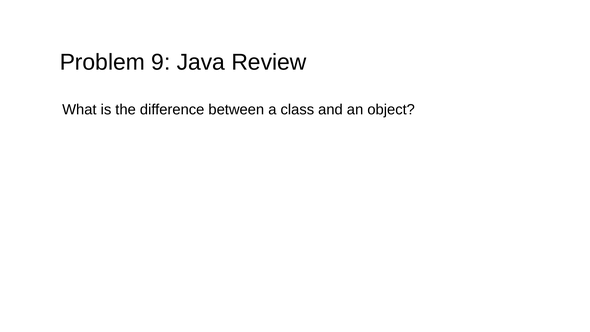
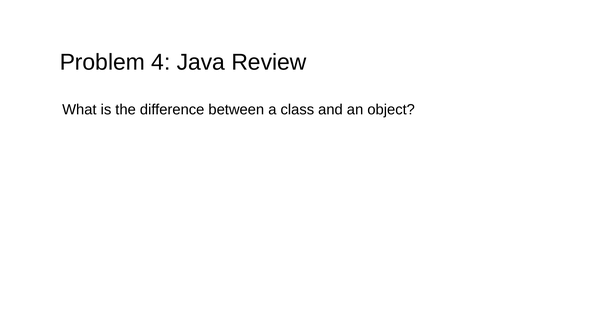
9: 9 -> 4
